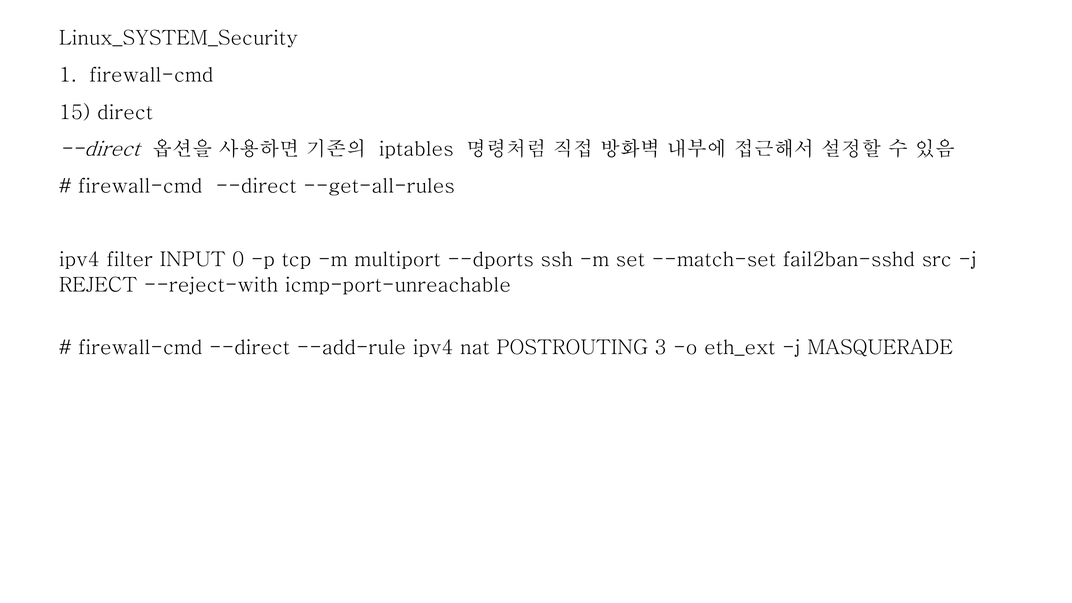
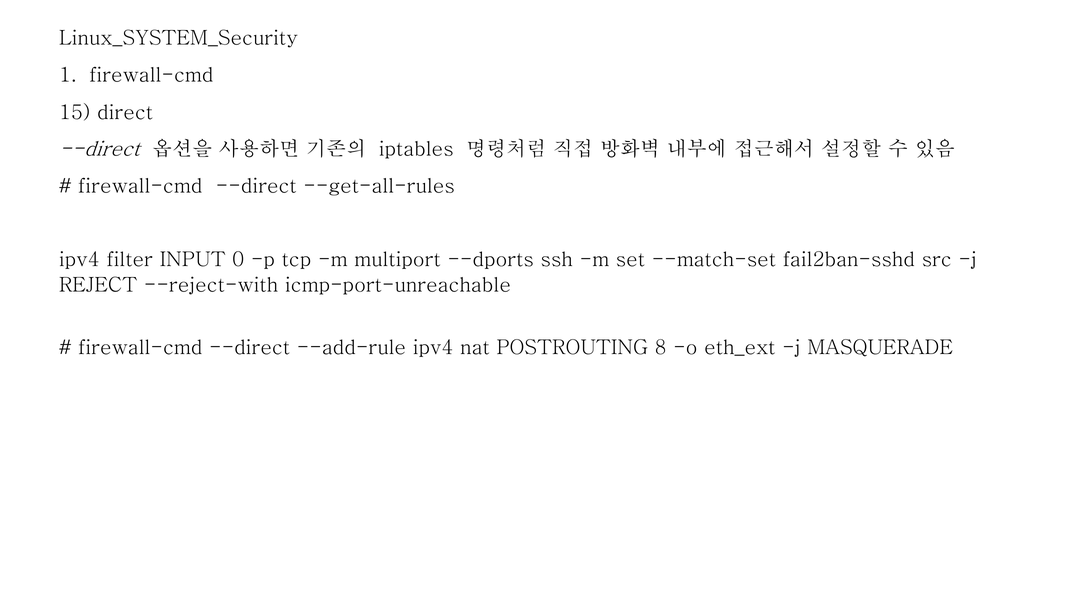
3: 3 -> 8
